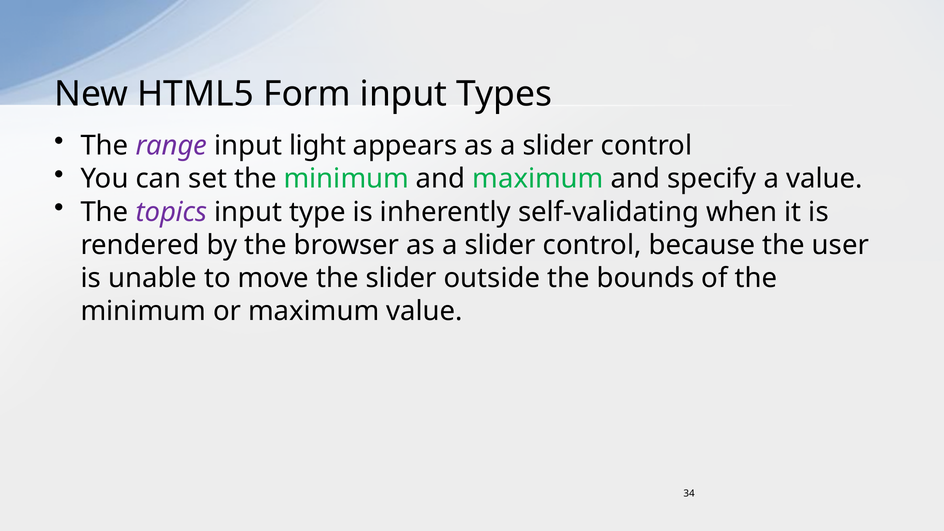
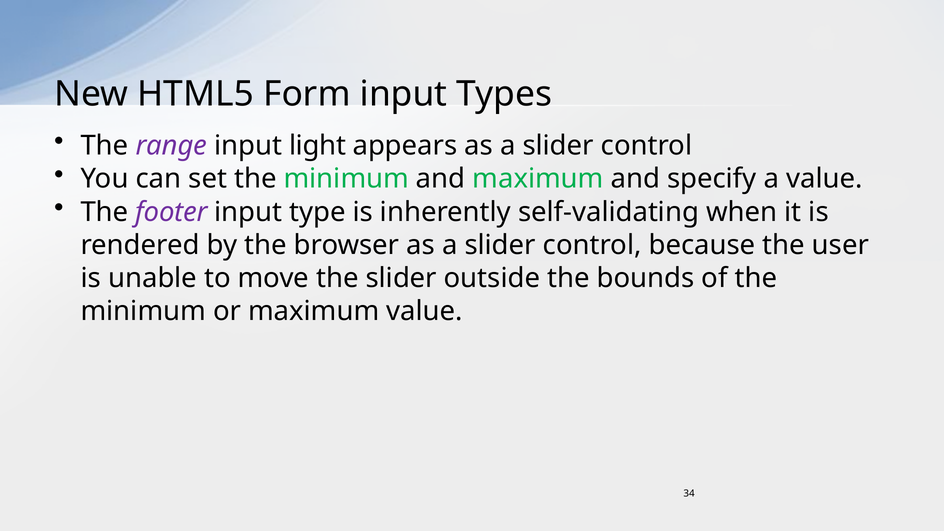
topics: topics -> footer
